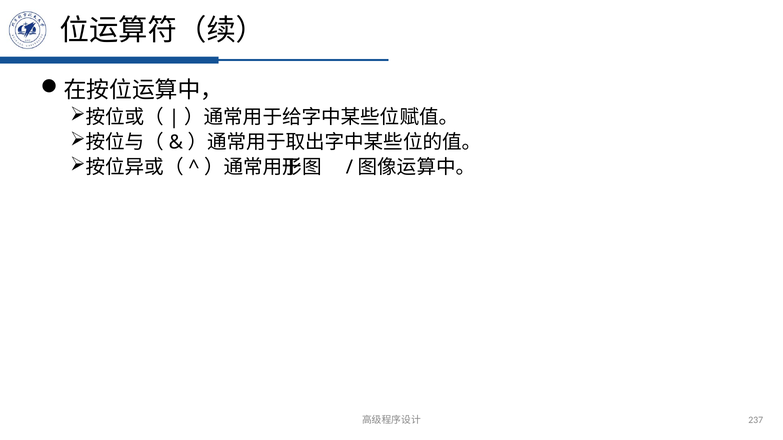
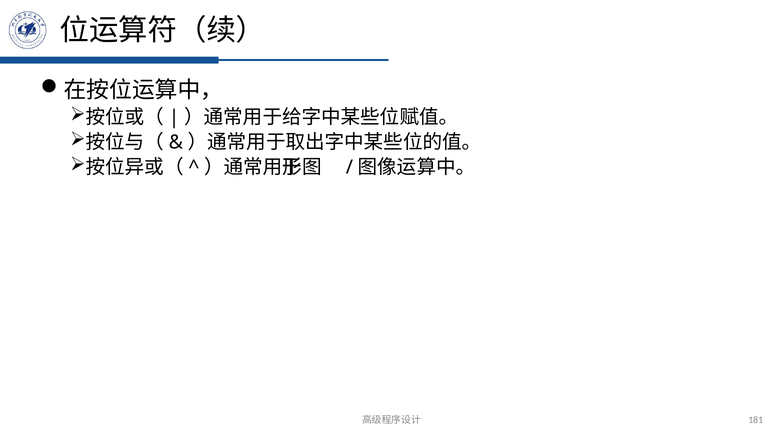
237: 237 -> 181
